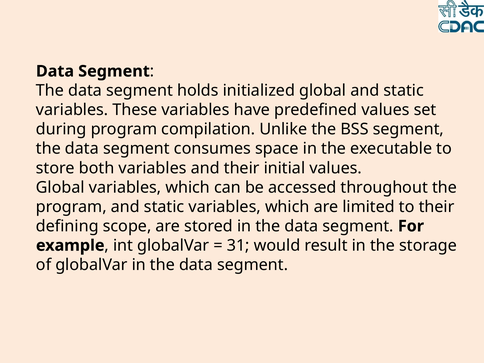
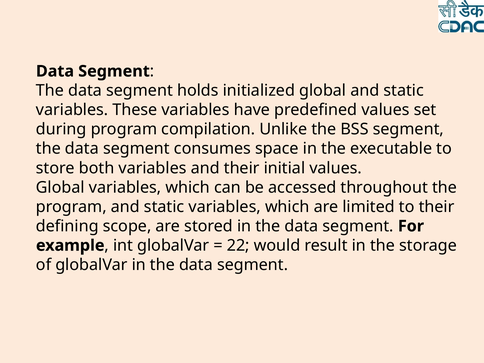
31: 31 -> 22
